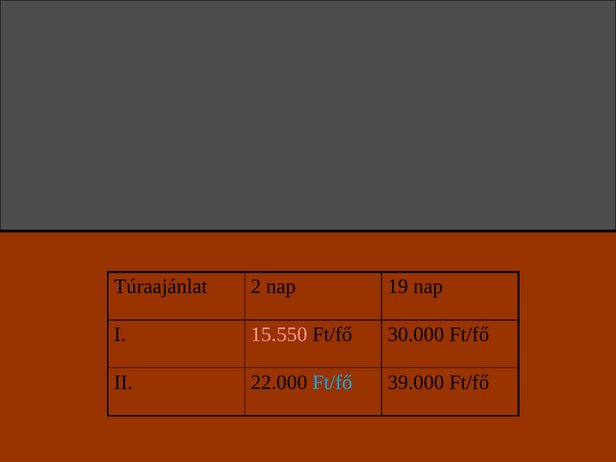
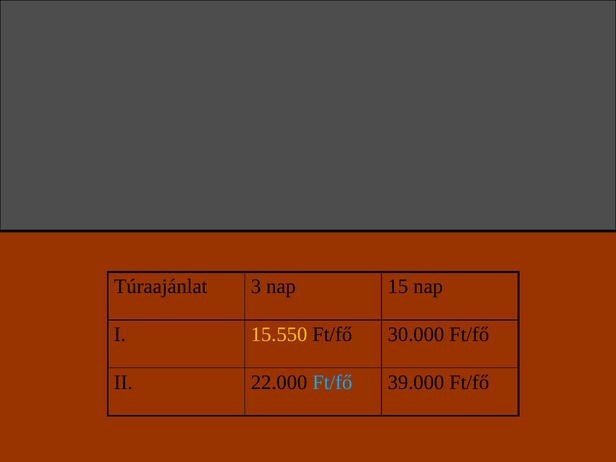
2: 2 -> 3
19: 19 -> 15
15.550 colour: pink -> yellow
